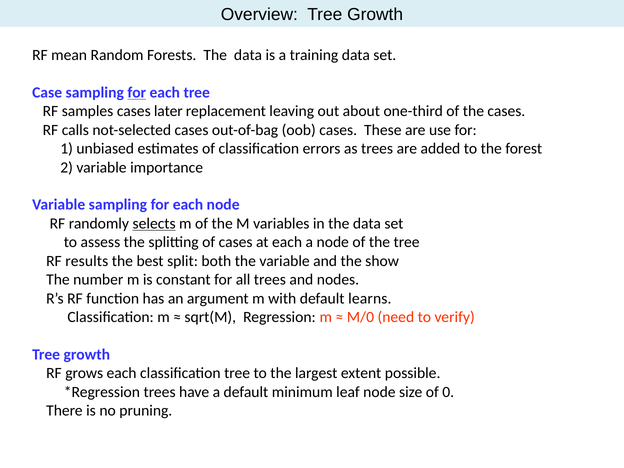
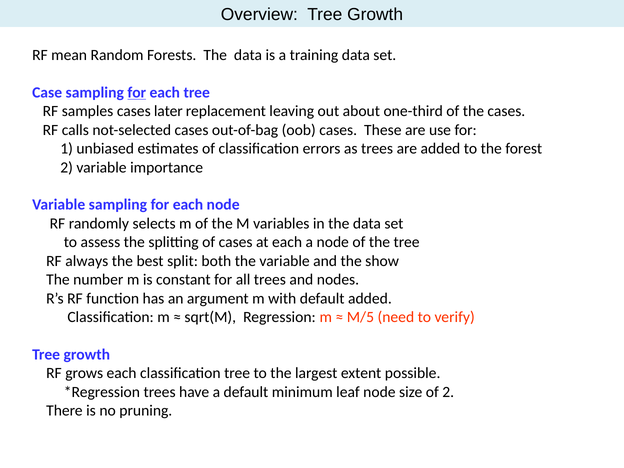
selects underline: present -> none
results: results -> always
default learns: learns -> added
M/0: M/0 -> M/5
of 0: 0 -> 2
